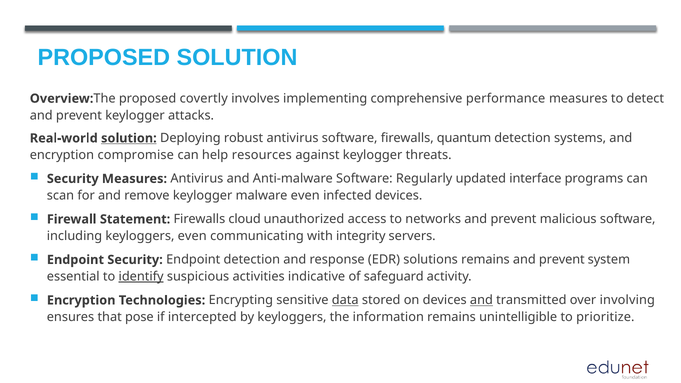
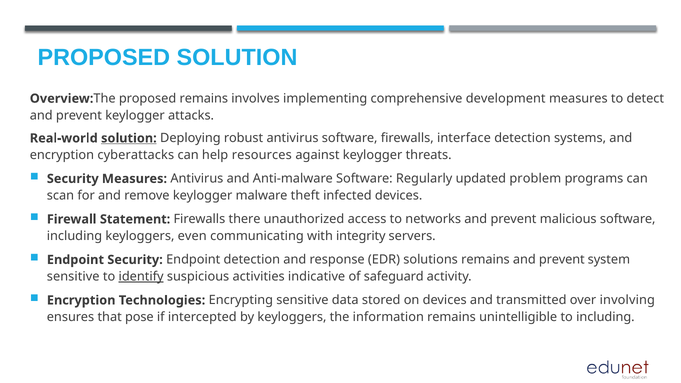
proposed covertly: covertly -> remains
performance: performance -> development
quantum: quantum -> interface
compromise: compromise -> cyberattacks
interface: interface -> problem
malware even: even -> theft
cloud: cloud -> there
essential at (73, 277): essential -> sensitive
data underline: present -> none
and at (481, 300) underline: present -> none
to prioritize: prioritize -> including
